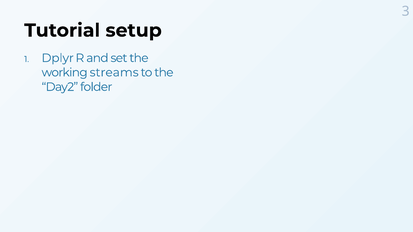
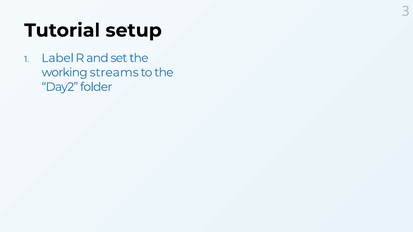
Dplyr: Dplyr -> Label
